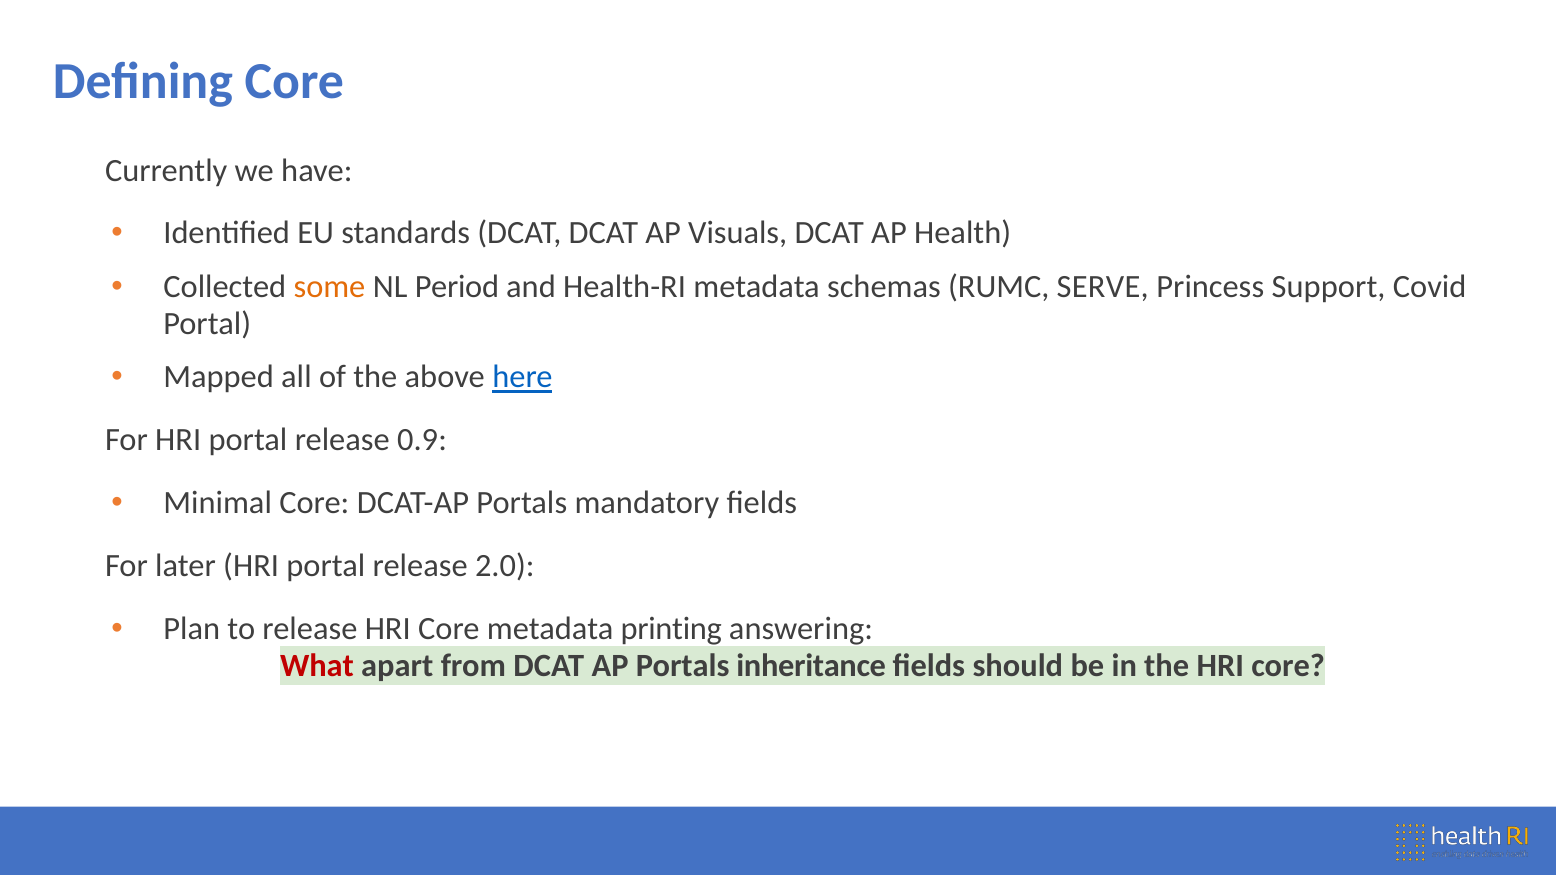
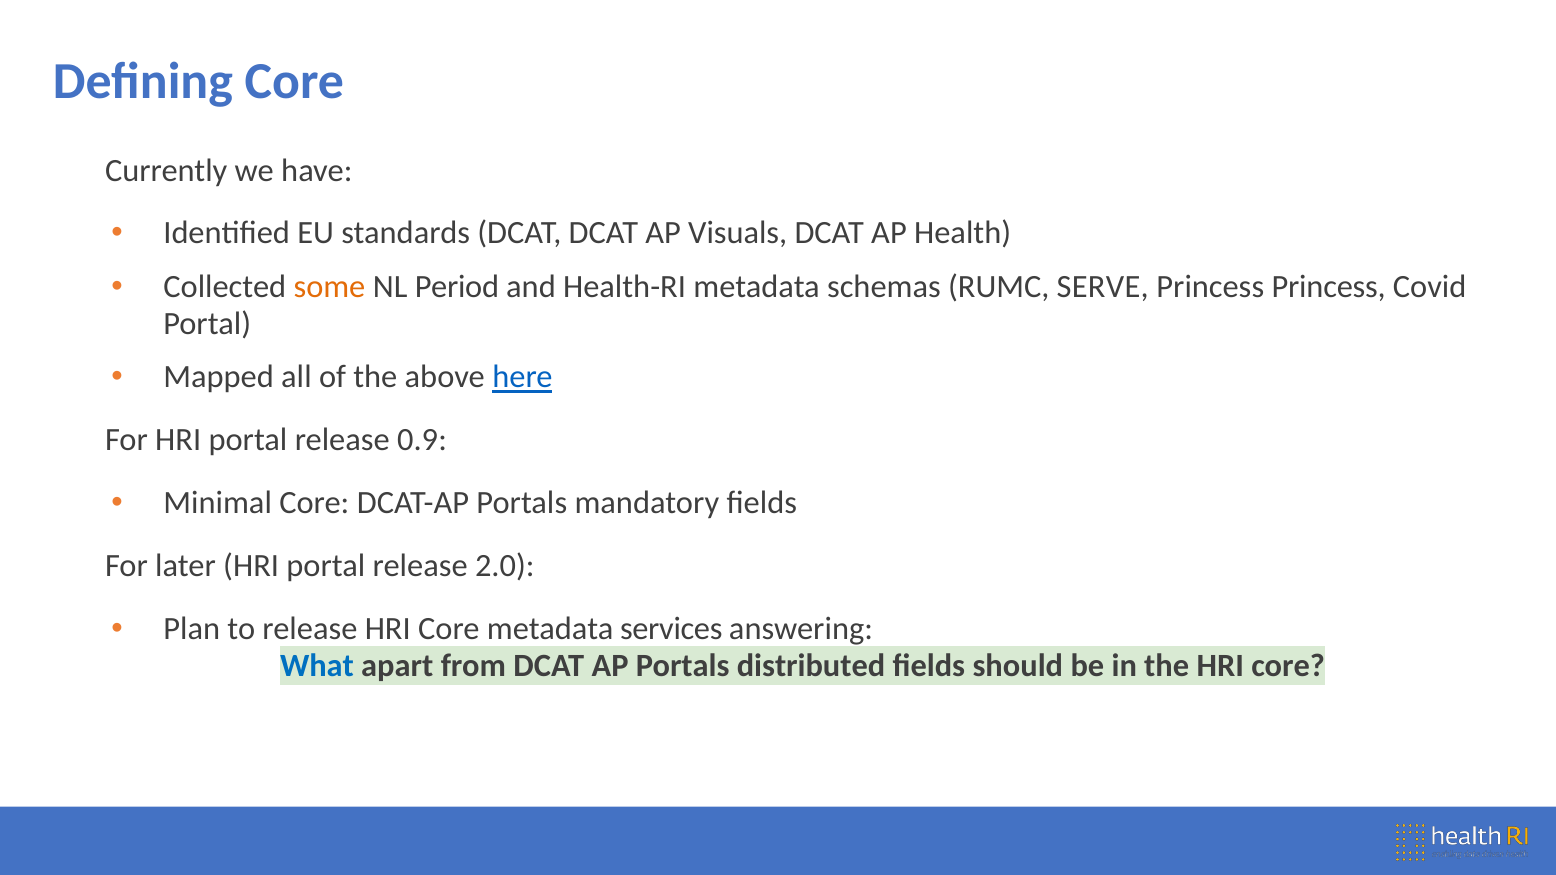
Princess Support: Support -> Princess
printing: printing -> services
What colour: red -> blue
inheritance: inheritance -> distributed
